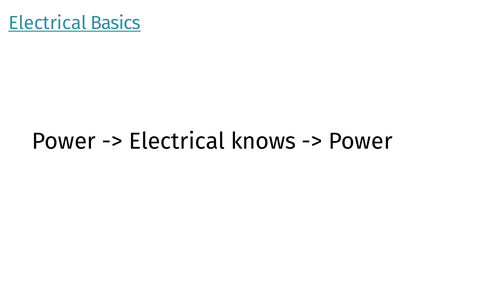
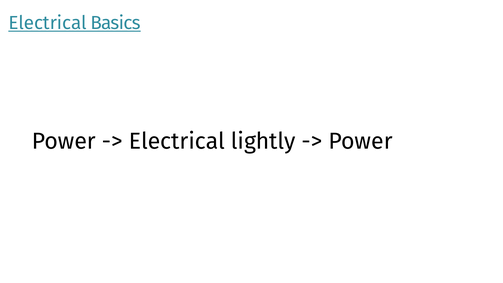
knows: knows -> lightly
